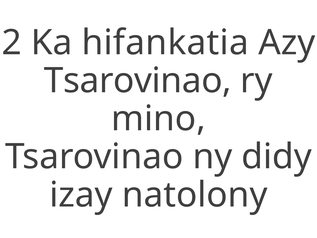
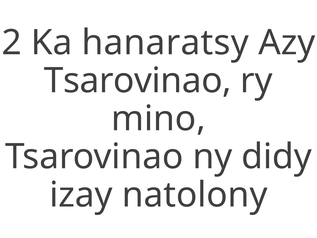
hifankatia: hifankatia -> hanaratsy
